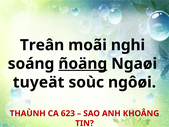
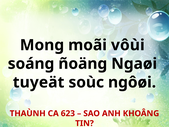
Treân: Treân -> Mong
nghi: nghi -> vôùi
ñoäng underline: present -> none
